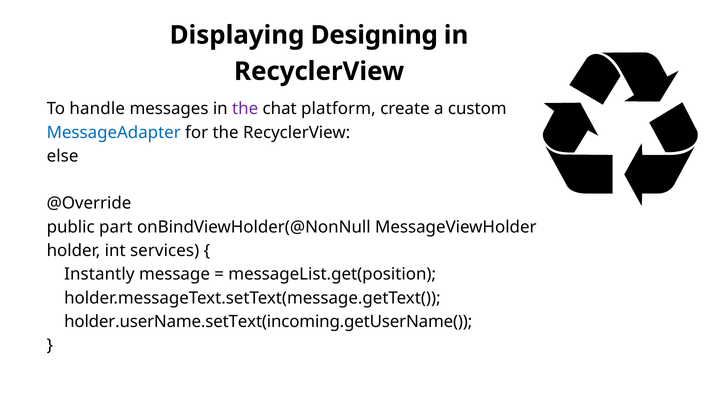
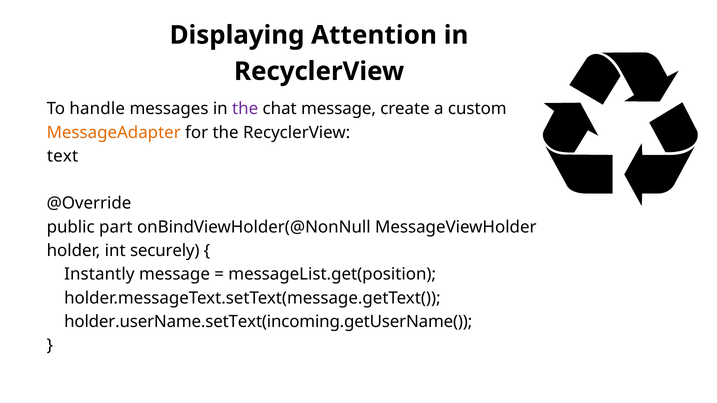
Designing: Designing -> Attention
chat platform: platform -> message
MessageAdapter colour: blue -> orange
else: else -> text
services: services -> securely
